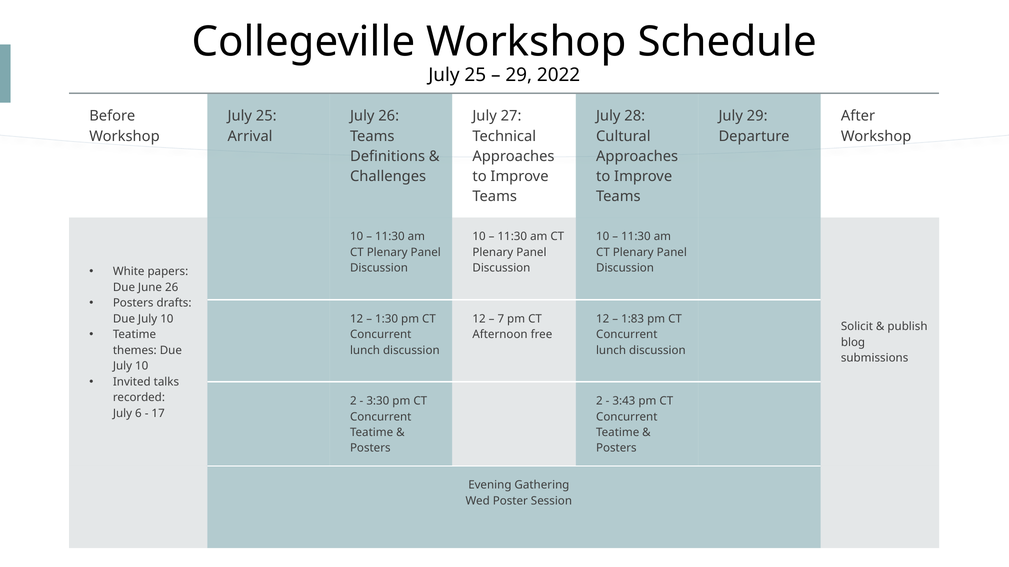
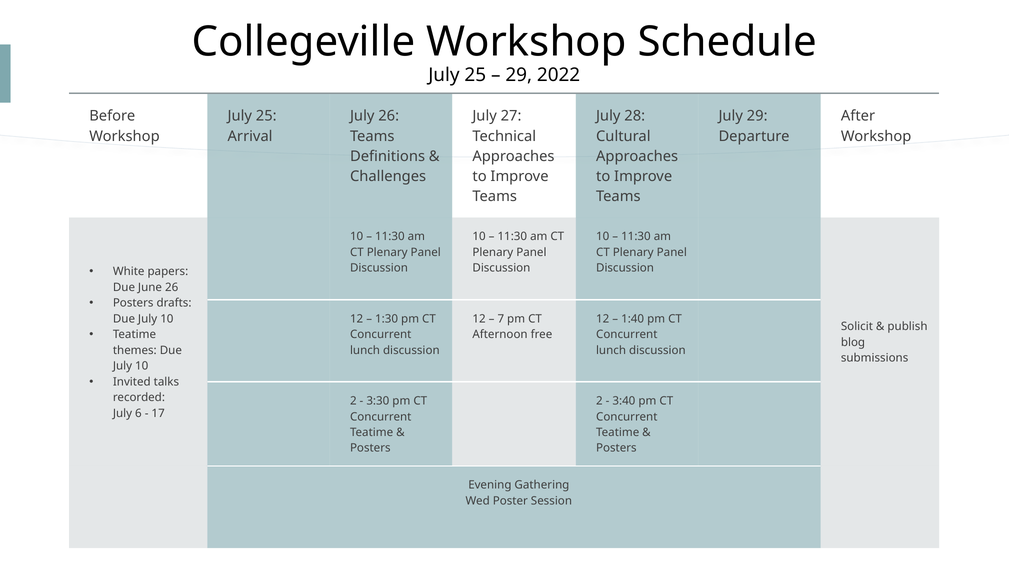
1:83: 1:83 -> 1:40
3:43: 3:43 -> 3:40
